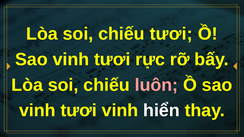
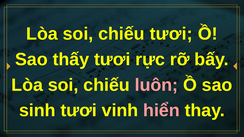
vinh at (71, 60): vinh -> thấy
vinh at (37, 111): vinh -> sinh
hiển colour: white -> pink
